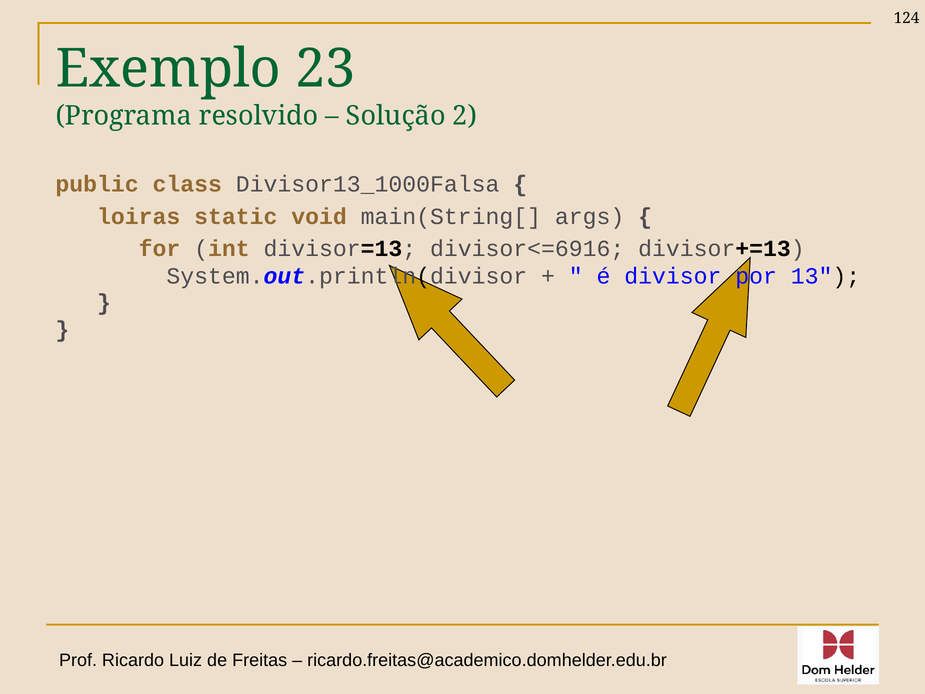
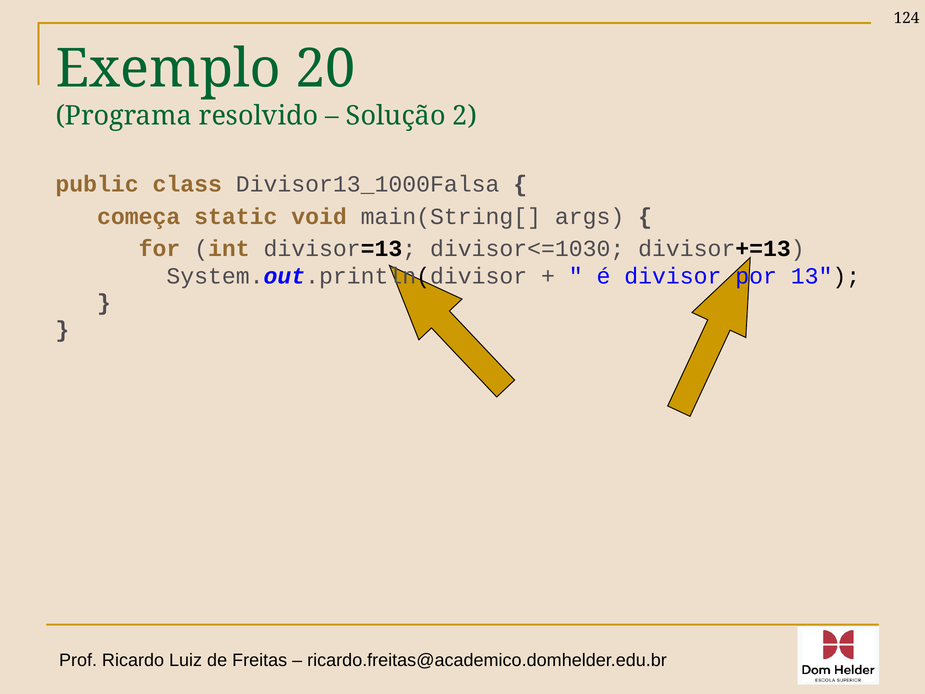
23: 23 -> 20
loiras: loiras -> começa
divisor<=6916: divisor<=6916 -> divisor<=1030
